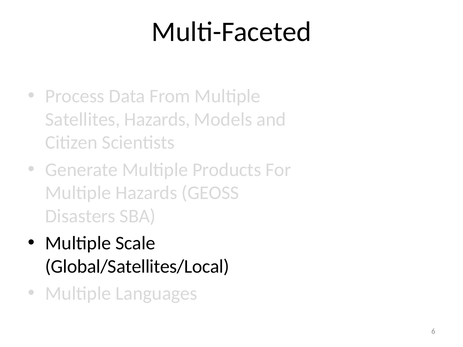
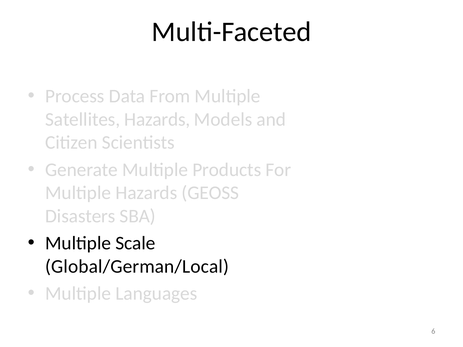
Global/Satellites/Local: Global/Satellites/Local -> Global/German/Local
